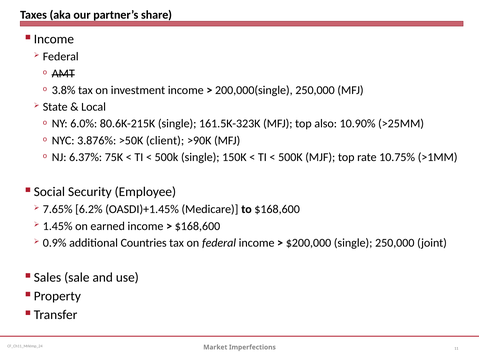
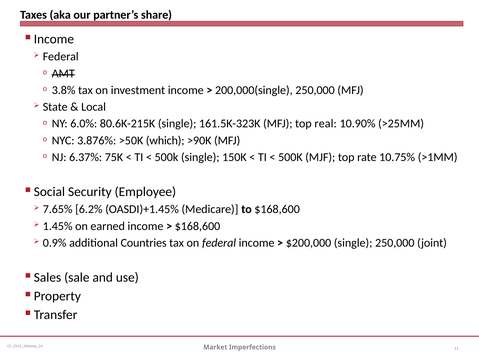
also: also -> real
client: client -> which
